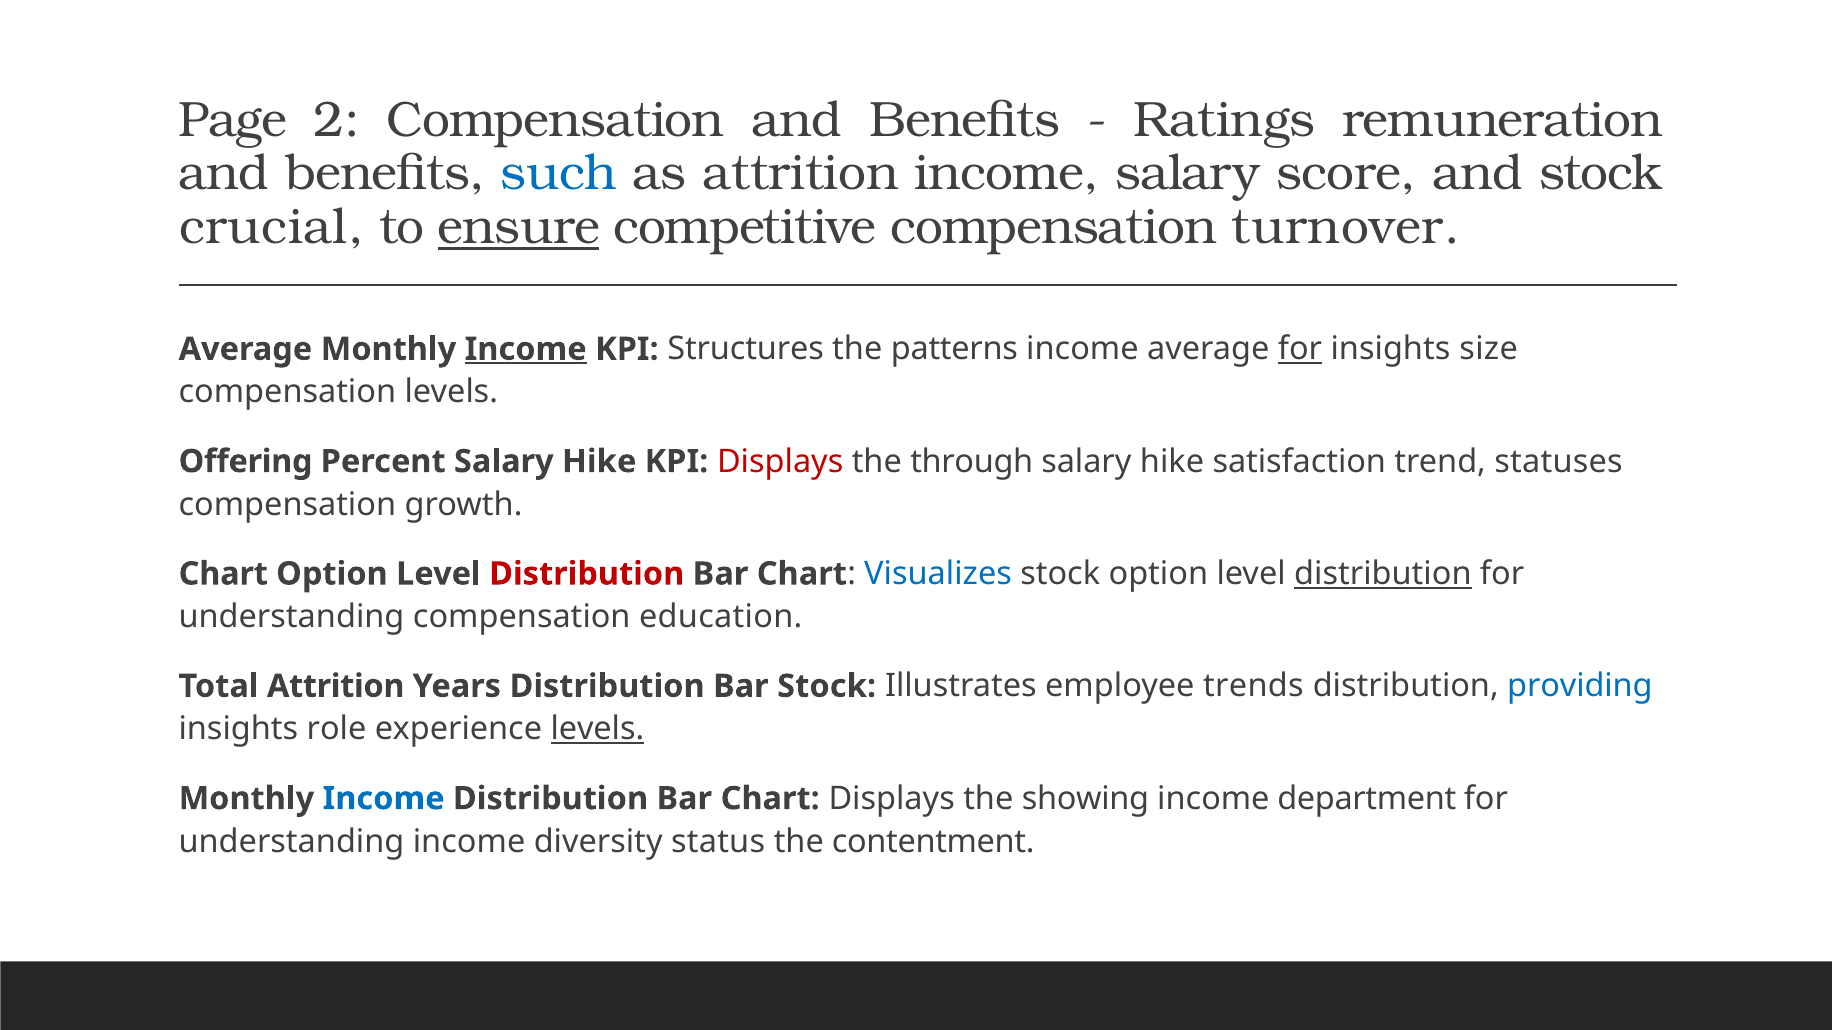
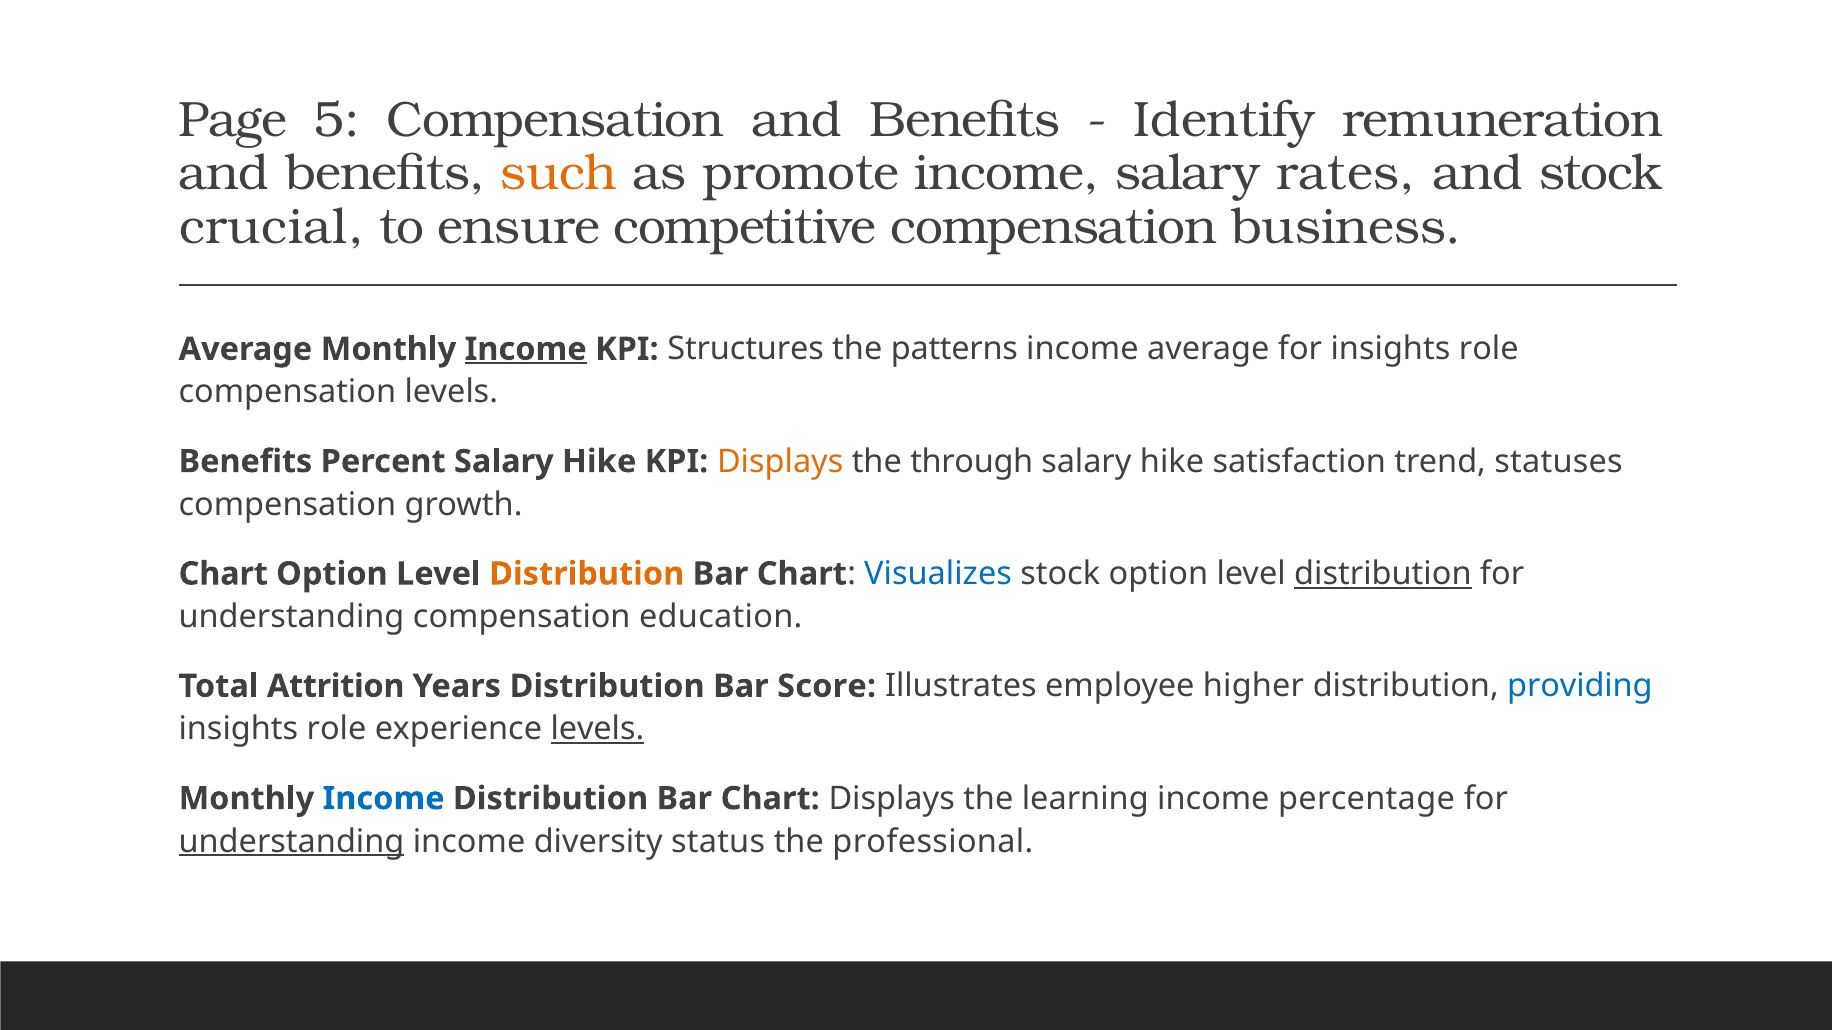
2: 2 -> 5
Ratings: Ratings -> Identify
such colour: blue -> orange
as attrition: attrition -> promote
score: score -> rates
ensure underline: present -> none
turnover: turnover -> business
for at (1300, 349) underline: present -> none
size at (1489, 349): size -> role
Offering at (246, 462): Offering -> Benefits
Displays at (780, 462) colour: red -> orange
Distribution at (587, 574) colour: red -> orange
Bar Stock: Stock -> Score
trends: trends -> higher
showing: showing -> learning
department: department -> percentage
understanding at (291, 842) underline: none -> present
contentment: contentment -> professional
